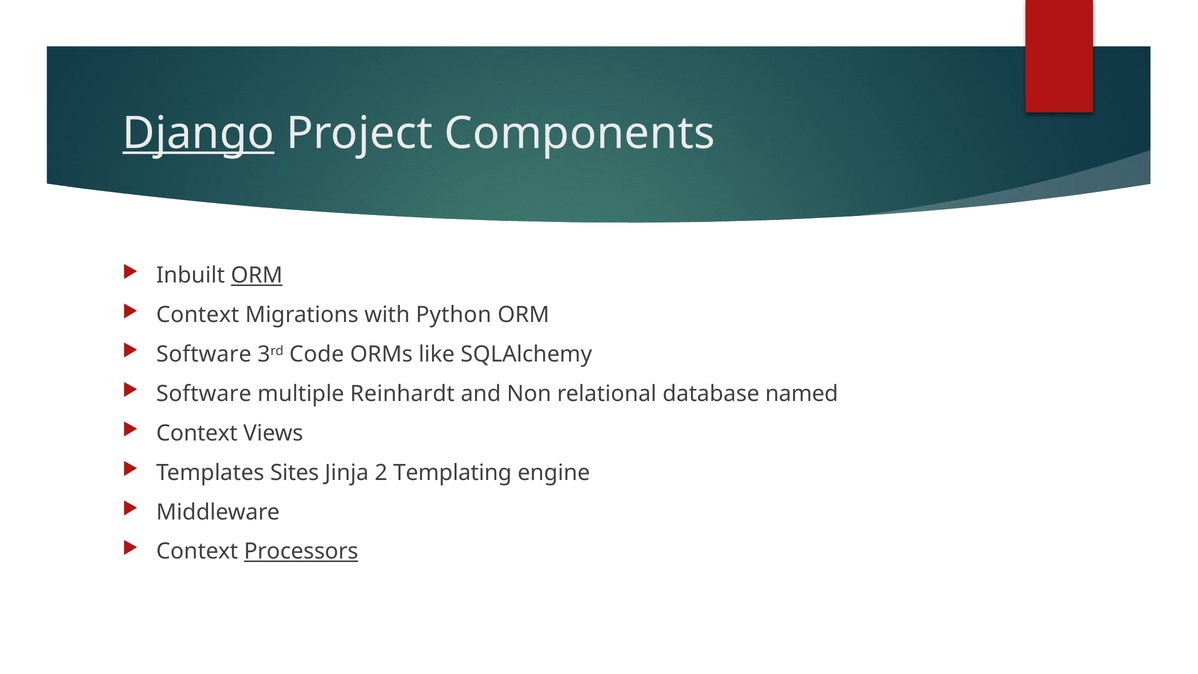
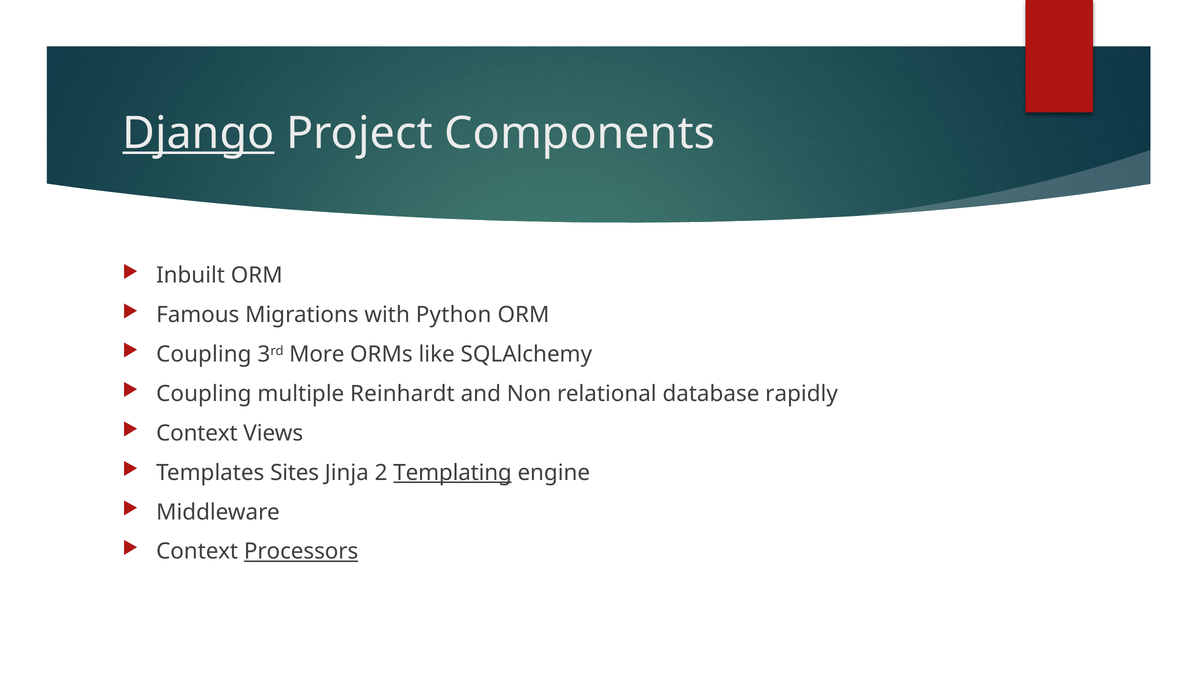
ORM at (257, 275) underline: present -> none
Context at (198, 315): Context -> Famous
Software at (204, 354): Software -> Coupling
Code: Code -> More
Software at (204, 394): Software -> Coupling
named: named -> rapidly
Templating underline: none -> present
